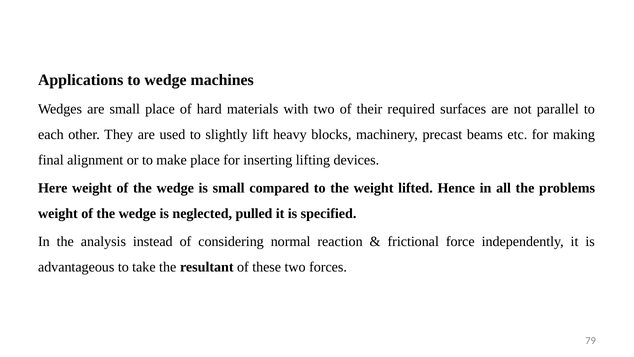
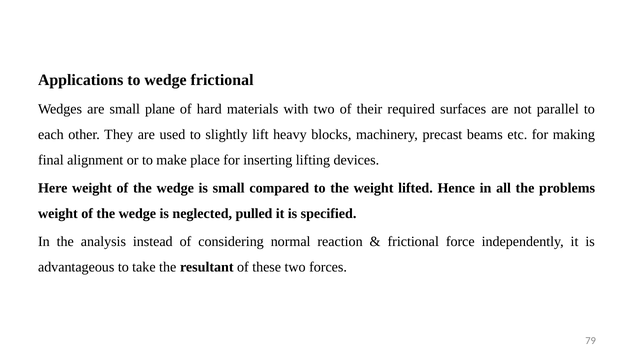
wedge machines: machines -> frictional
small place: place -> plane
